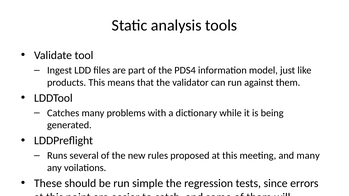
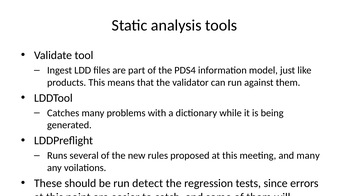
simple: simple -> detect
